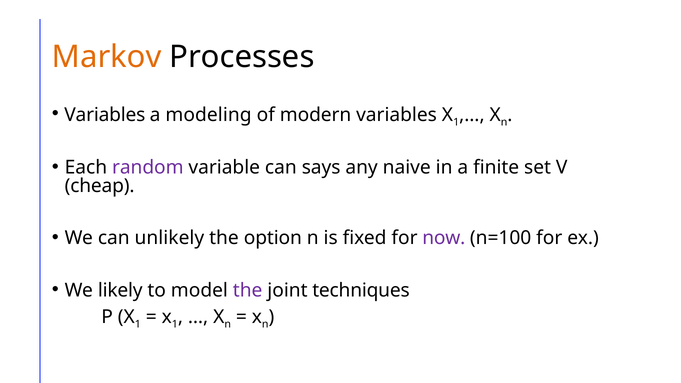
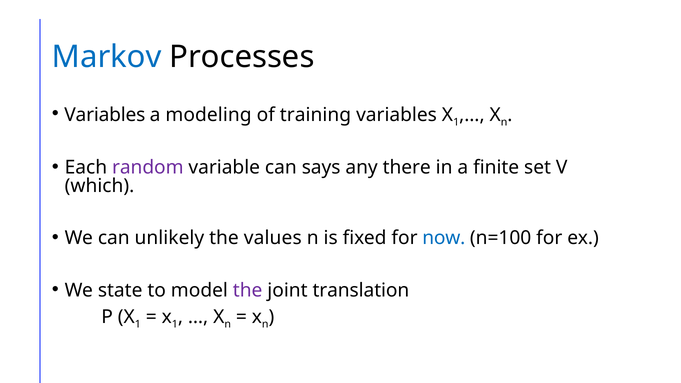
Markov colour: orange -> blue
modern: modern -> training
naive: naive -> there
cheap: cheap -> which
option: option -> values
now colour: purple -> blue
likely: likely -> state
techniques: techniques -> translation
